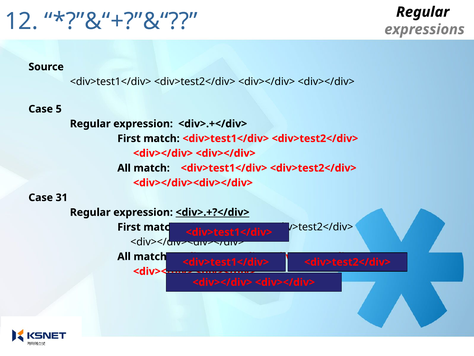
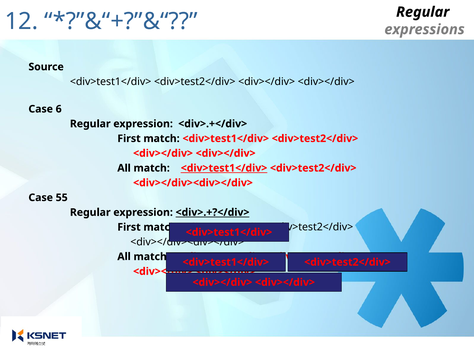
5: 5 -> 6
<div>test1</div> at (224, 168) underline: none -> present
31: 31 -> 55
